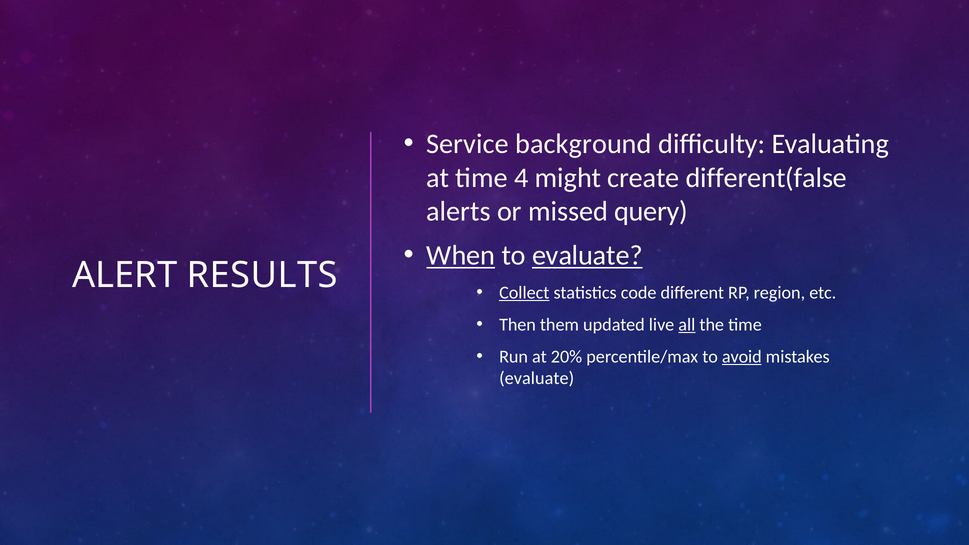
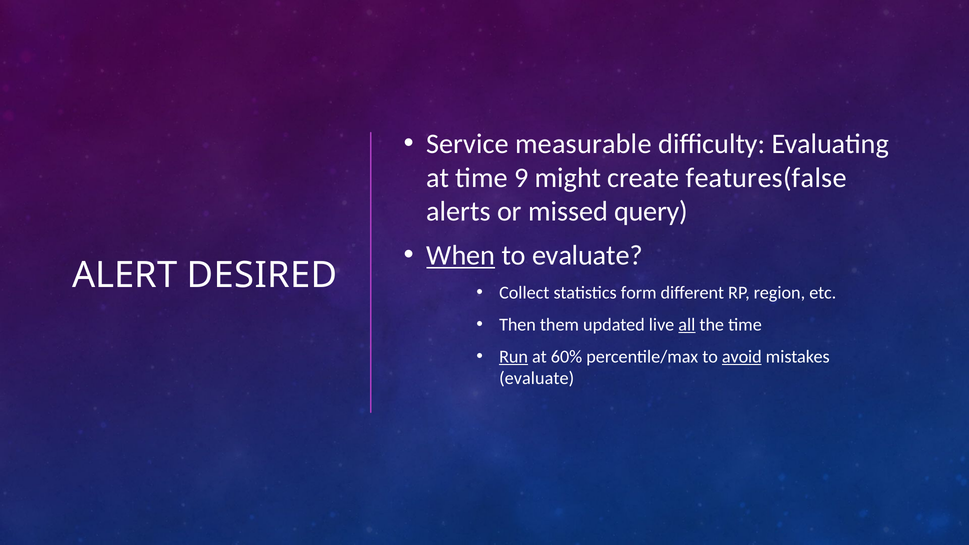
background: background -> measurable
4: 4 -> 9
different(false: different(false -> features(false
evaluate at (587, 256) underline: present -> none
RESULTS: RESULTS -> DESIRED
Collect underline: present -> none
code: code -> form
Run underline: none -> present
20%: 20% -> 60%
